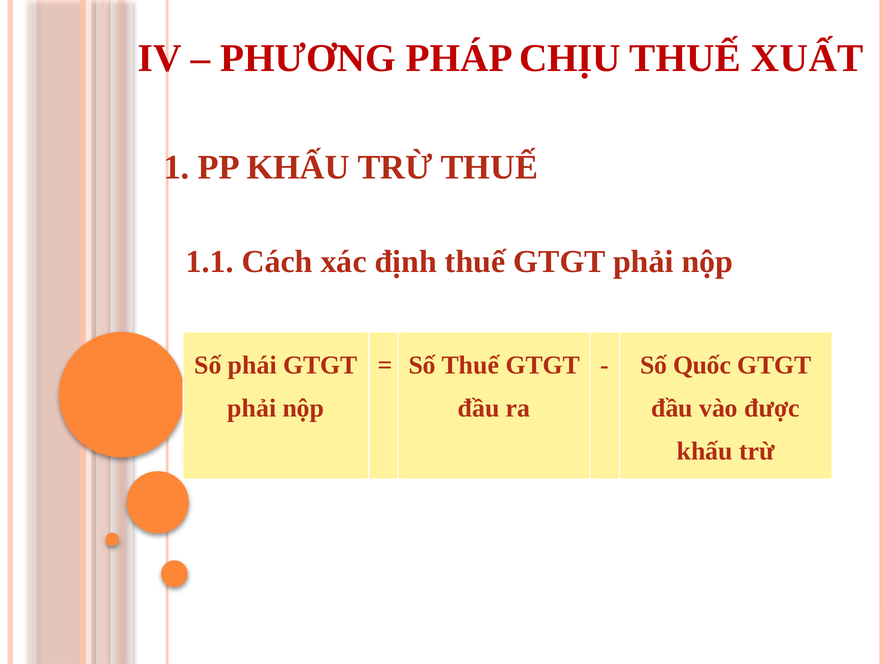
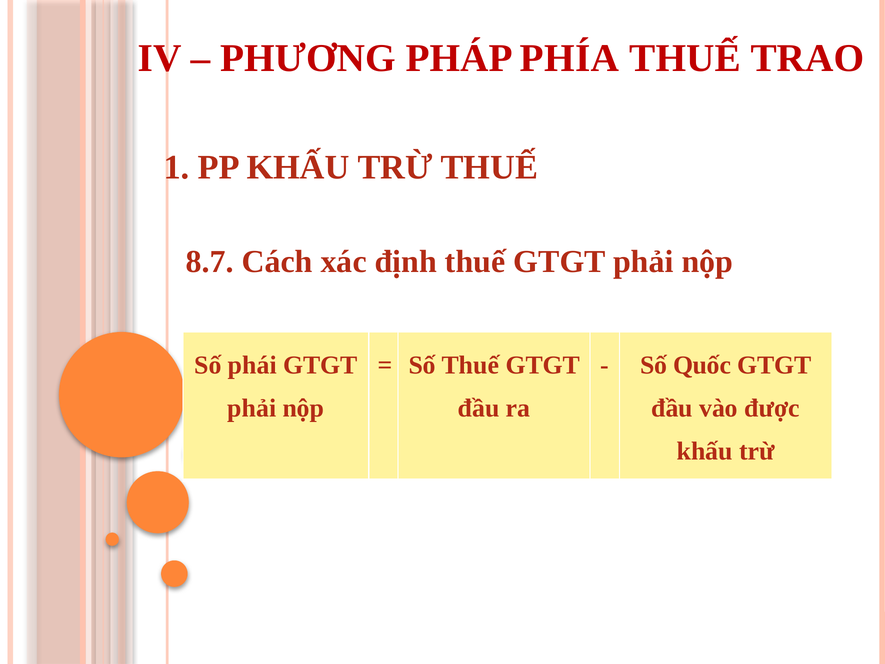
CHỊU: CHỊU -> PHÍA
XUẤT: XUẤT -> TRAO
1.1: 1.1 -> 8.7
